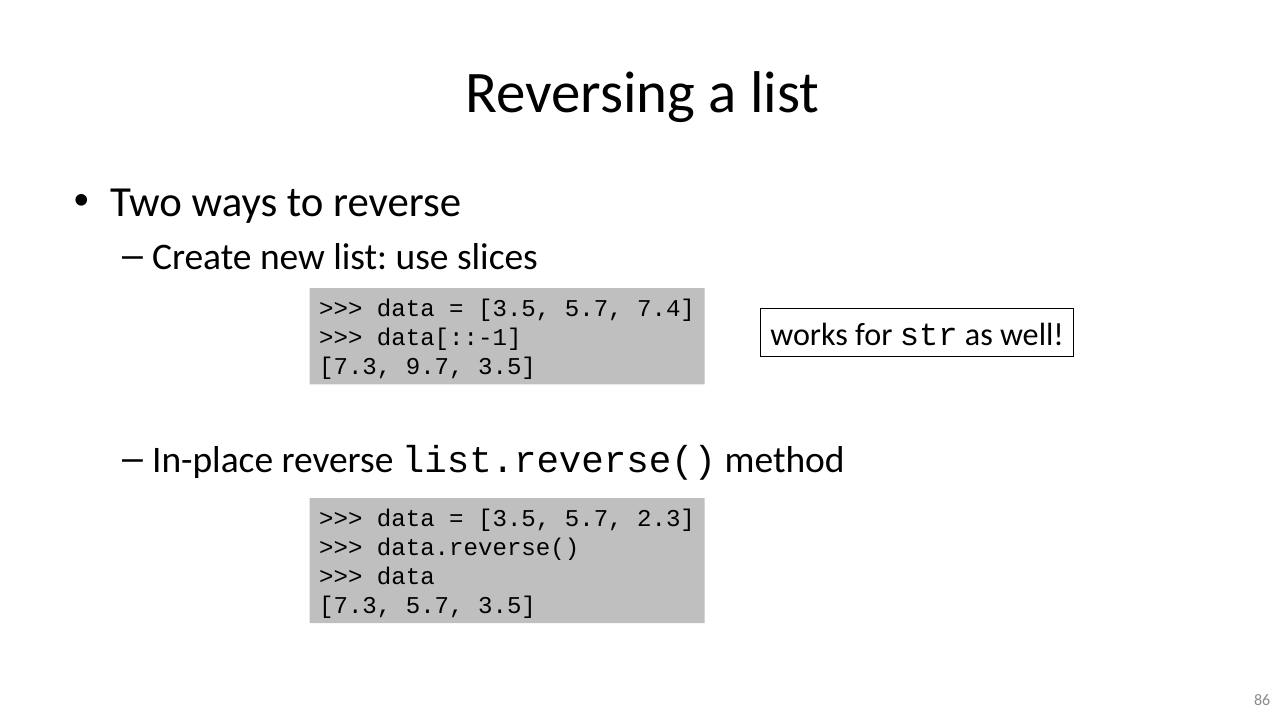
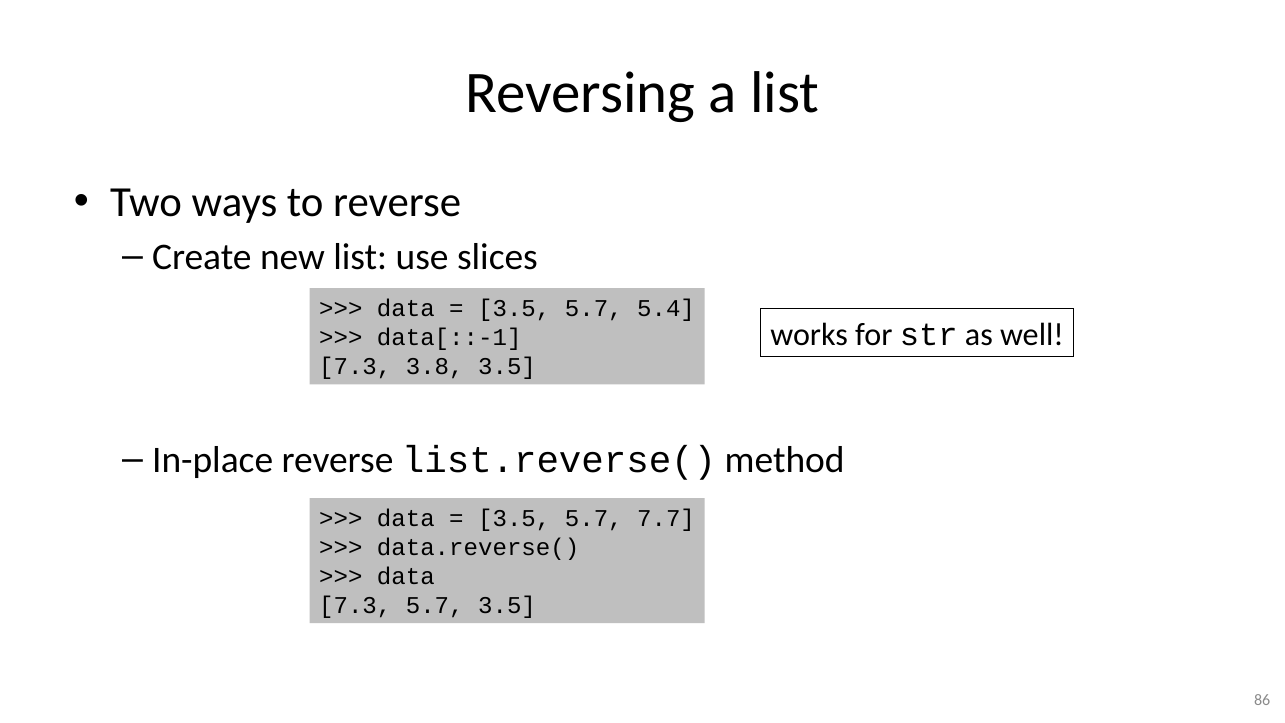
7.4: 7.4 -> 5.4
9.7: 9.7 -> 3.8
2.3: 2.3 -> 7.7
